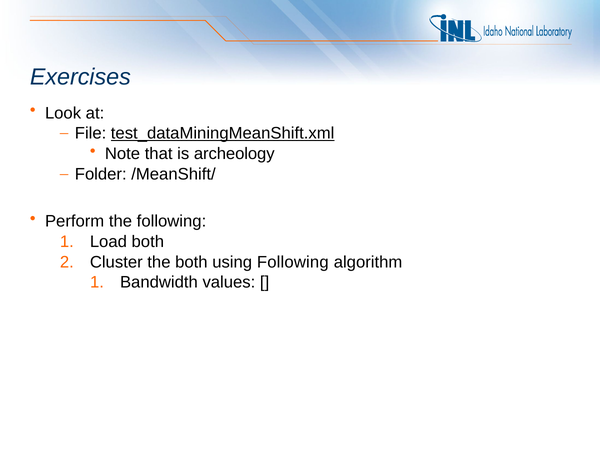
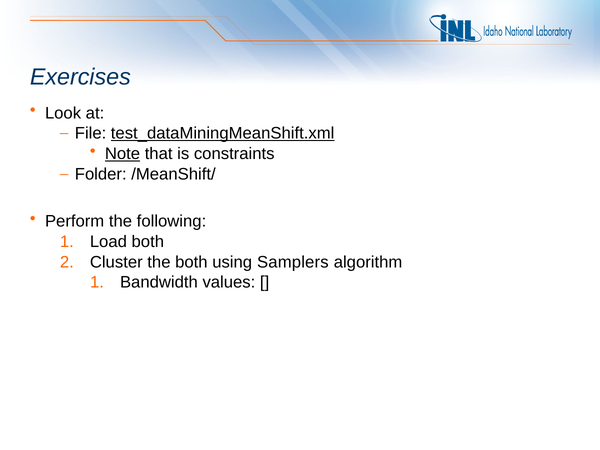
Note underline: none -> present
archeology: archeology -> constraints
using Following: Following -> Samplers
